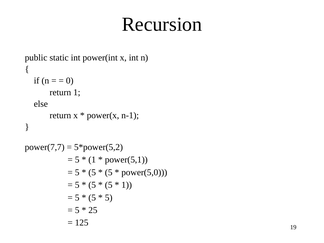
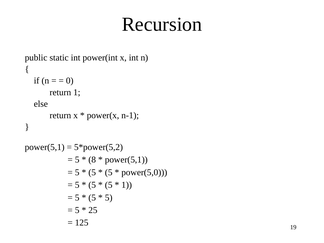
power(7,7 at (45, 147): power(7,7 -> power(5,1
1 at (92, 160): 1 -> 8
